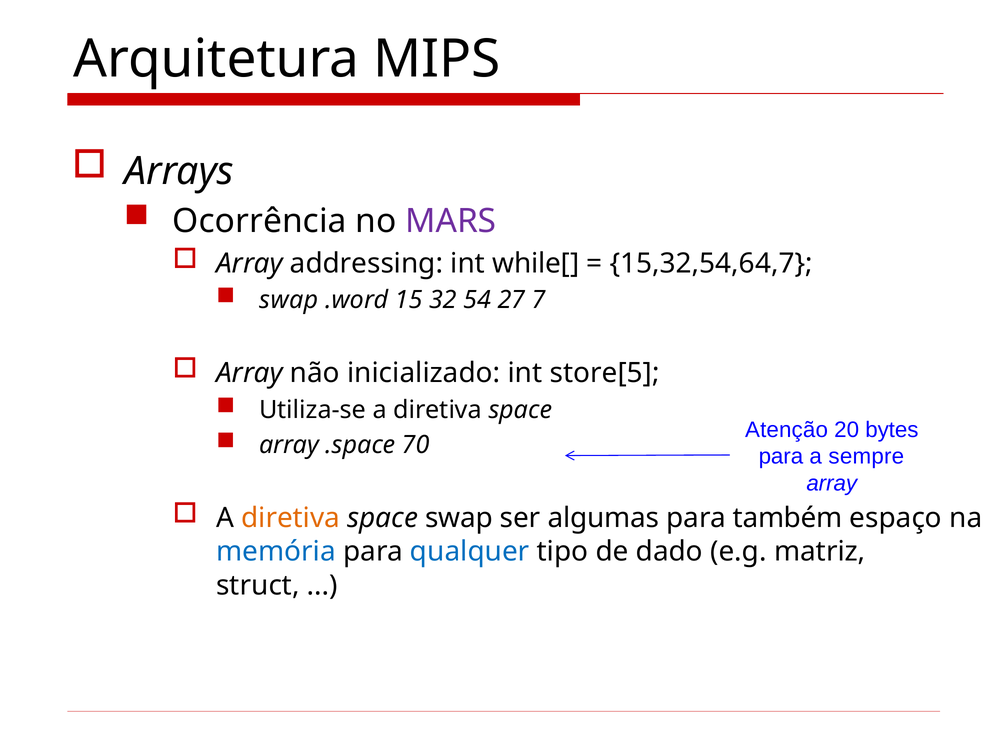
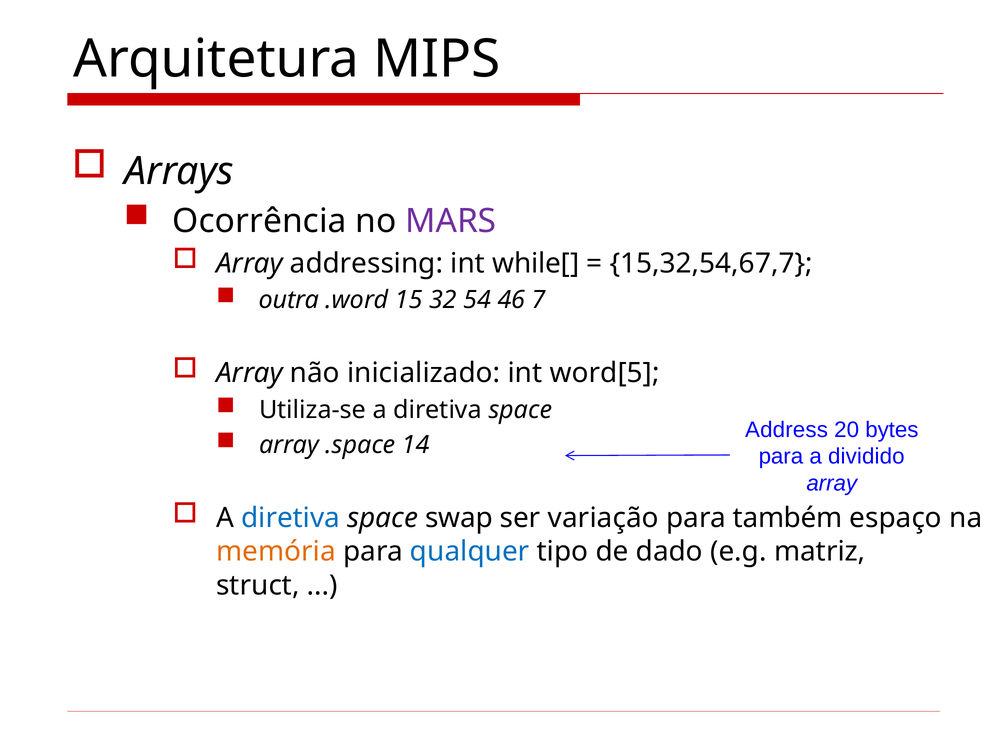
15,32,54,64,7: 15,32,54,64,7 -> 15,32,54,67,7
swap at (289, 300): swap -> outra
27: 27 -> 46
store[5: store[5 -> word[5
Atenção: Atenção -> Address
70: 70 -> 14
sempre: sempre -> dividido
diretiva at (291, 518) colour: orange -> blue
algumas: algumas -> variação
memória colour: blue -> orange
